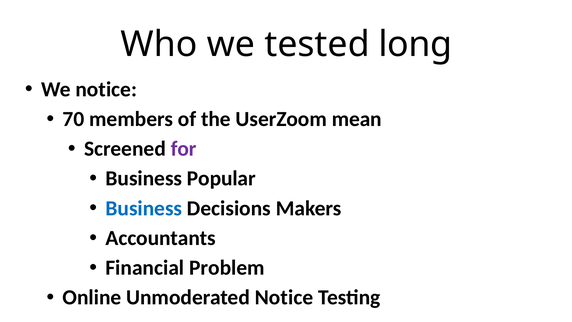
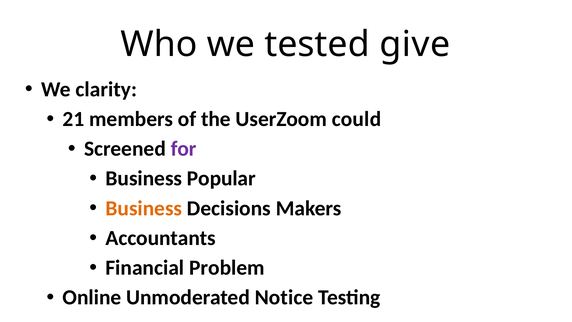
long: long -> give
We notice: notice -> clarity
70: 70 -> 21
mean: mean -> could
Business at (144, 208) colour: blue -> orange
